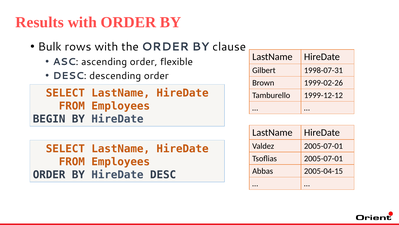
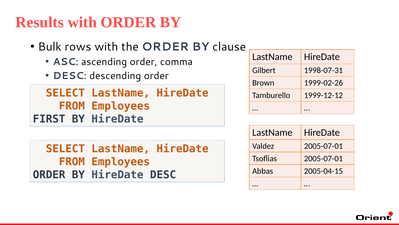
flexible: flexible -> comma
BEGIN: BEGIN -> FIRST
